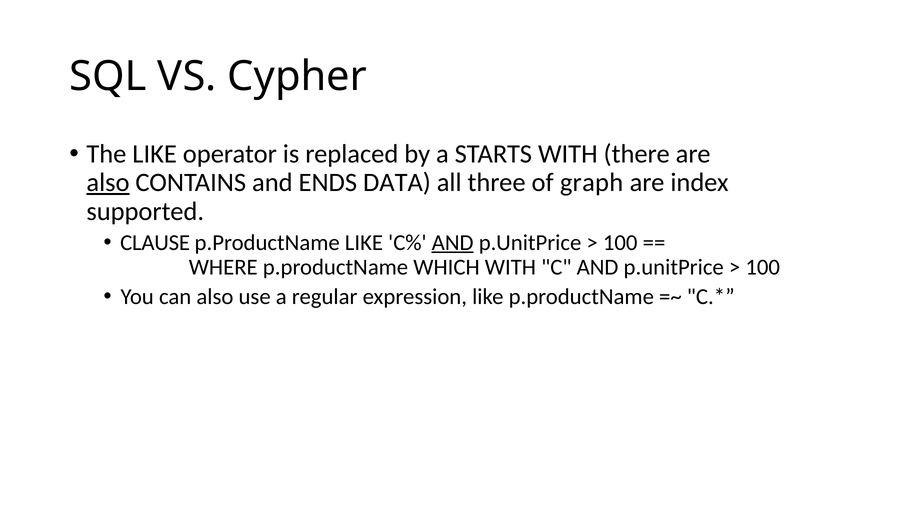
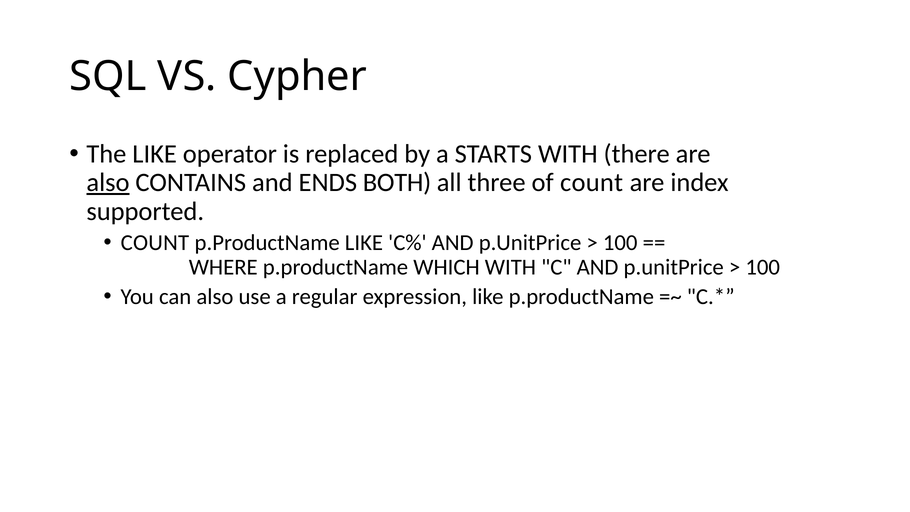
DATA: DATA -> BOTH
of graph: graph -> count
CLAUSE at (155, 243): CLAUSE -> COUNT
AND at (453, 243) underline: present -> none
